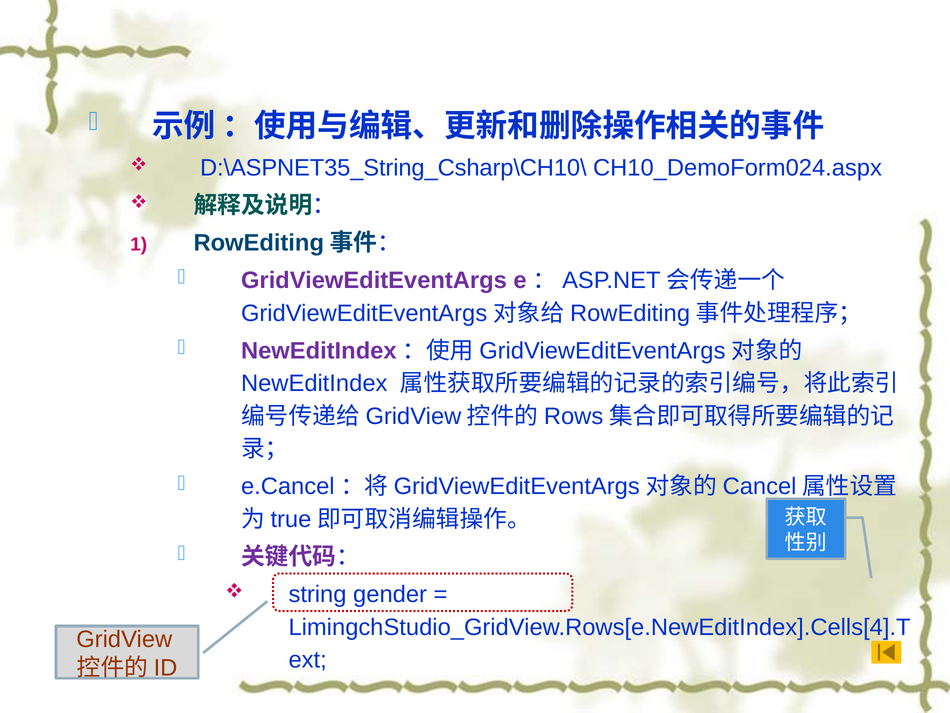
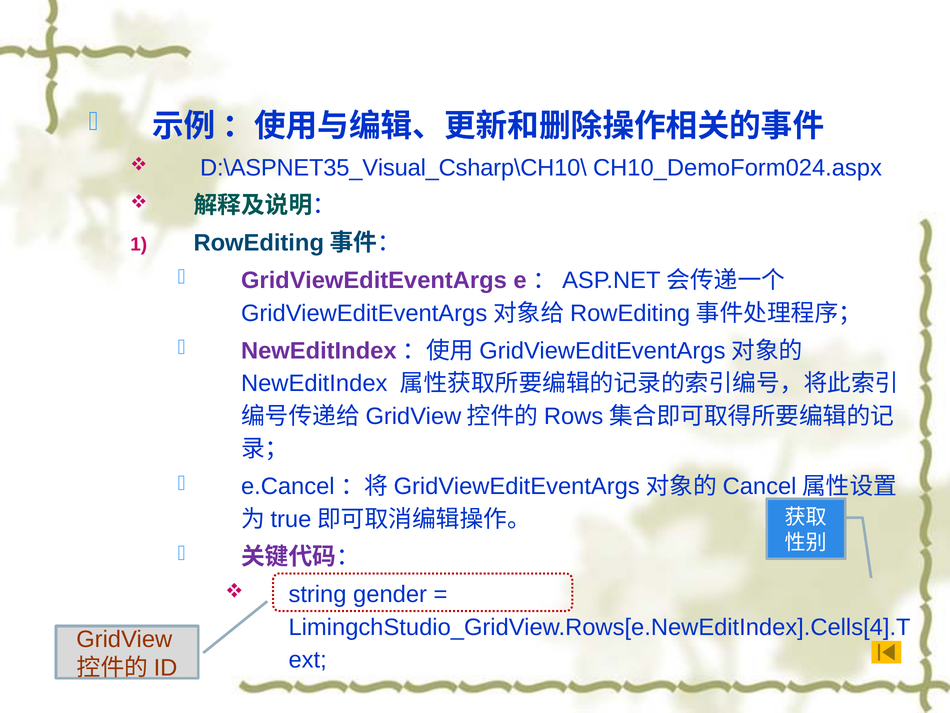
D:\ASPNET35_String_Csharp\CH10\: D:\ASPNET35_String_Csharp\CH10\ -> D:\ASPNET35_Visual_Csharp\CH10\
